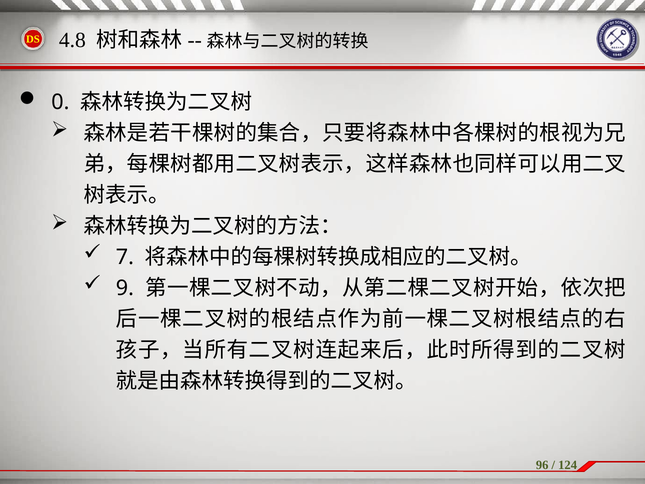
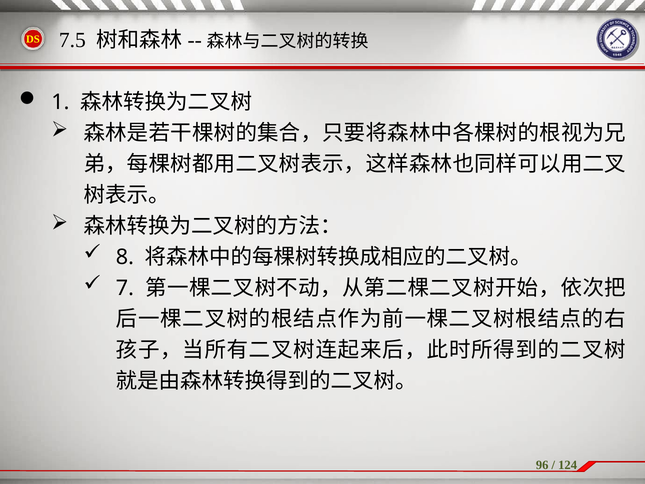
4.8: 4.8 -> 7.5
0: 0 -> 1
7: 7 -> 8
9: 9 -> 7
